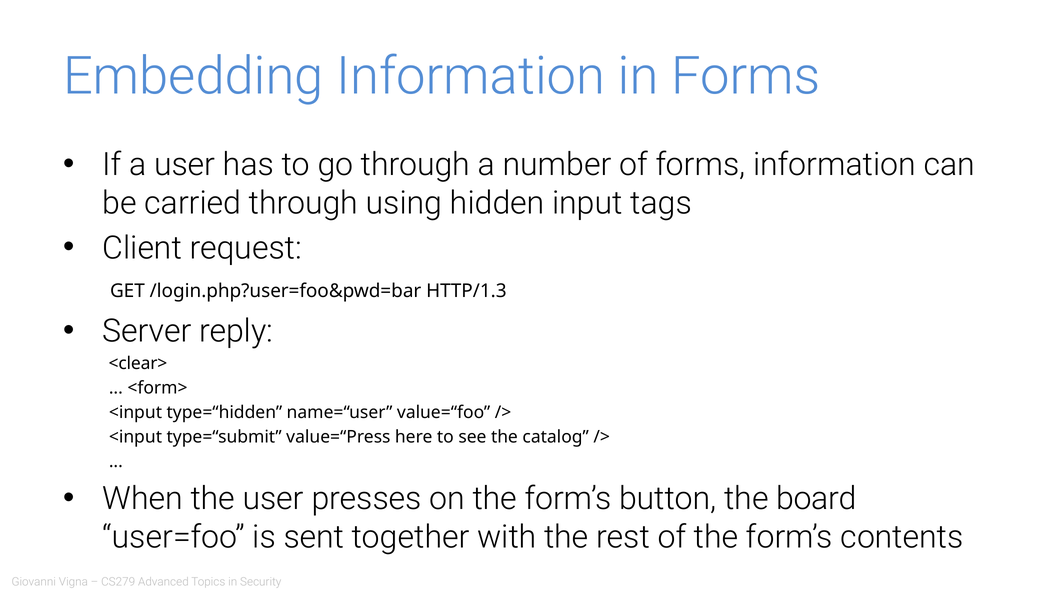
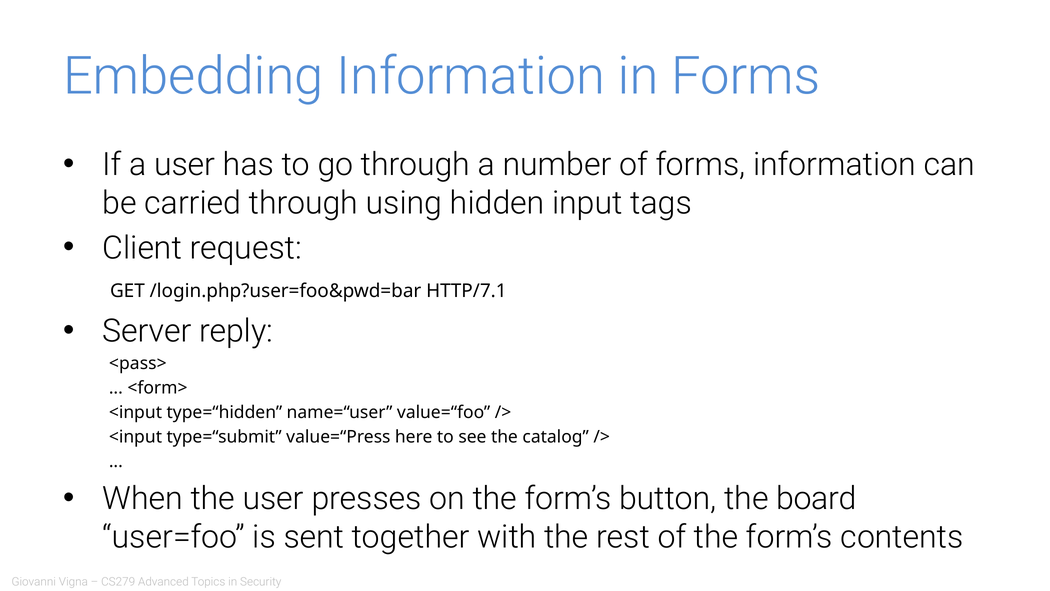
HTTP/1.3: HTTP/1.3 -> HTTP/7.1
<clear>: <clear> -> <pass>
